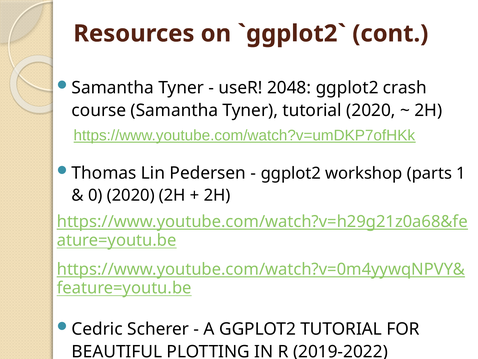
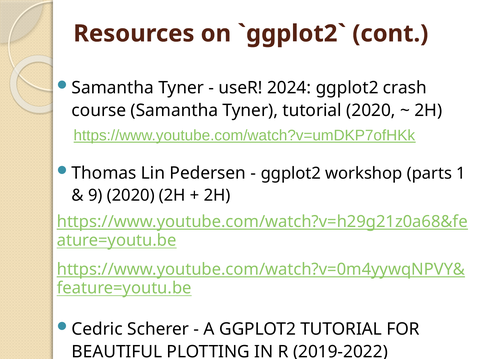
2048: 2048 -> 2024
0: 0 -> 9
